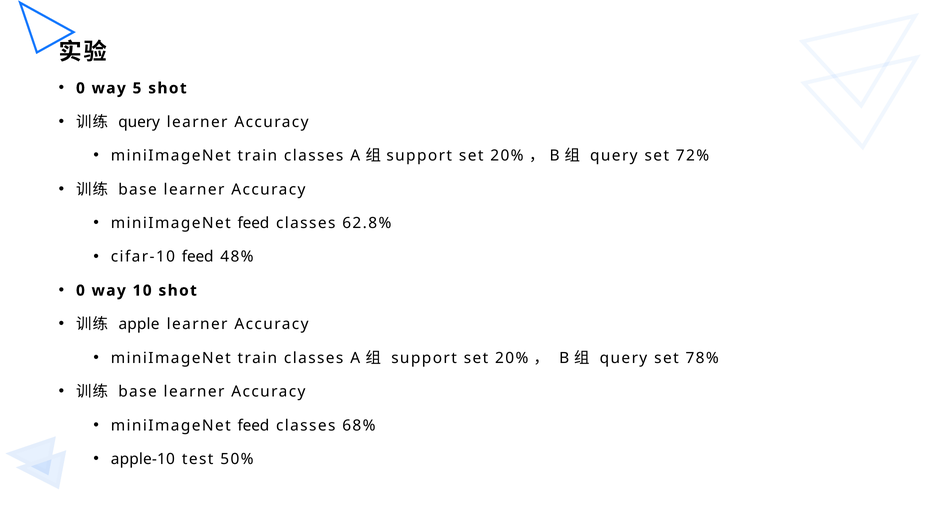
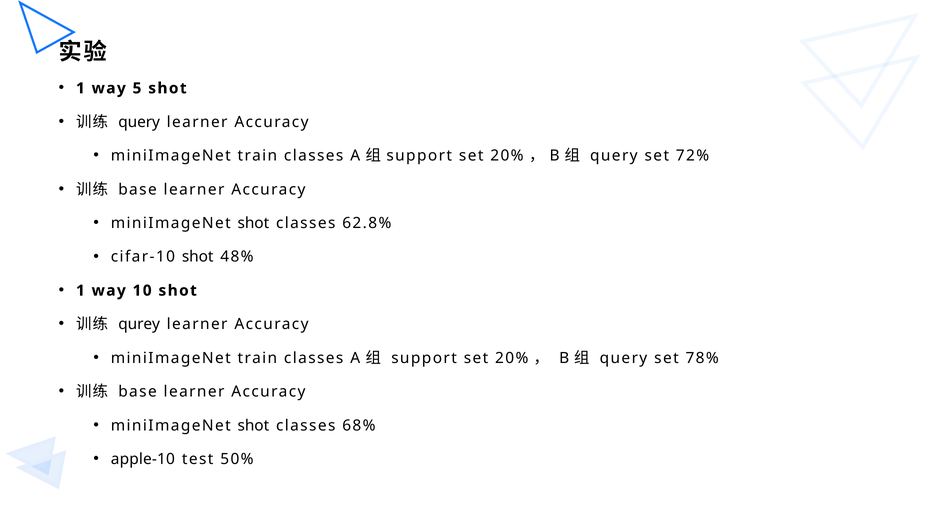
0 at (80, 88): 0 -> 1
feed at (253, 223): feed -> shot
cifar-10 feed: feed -> shot
0 at (80, 291): 0 -> 1
apple: apple -> qurey
feed at (253, 426): feed -> shot
